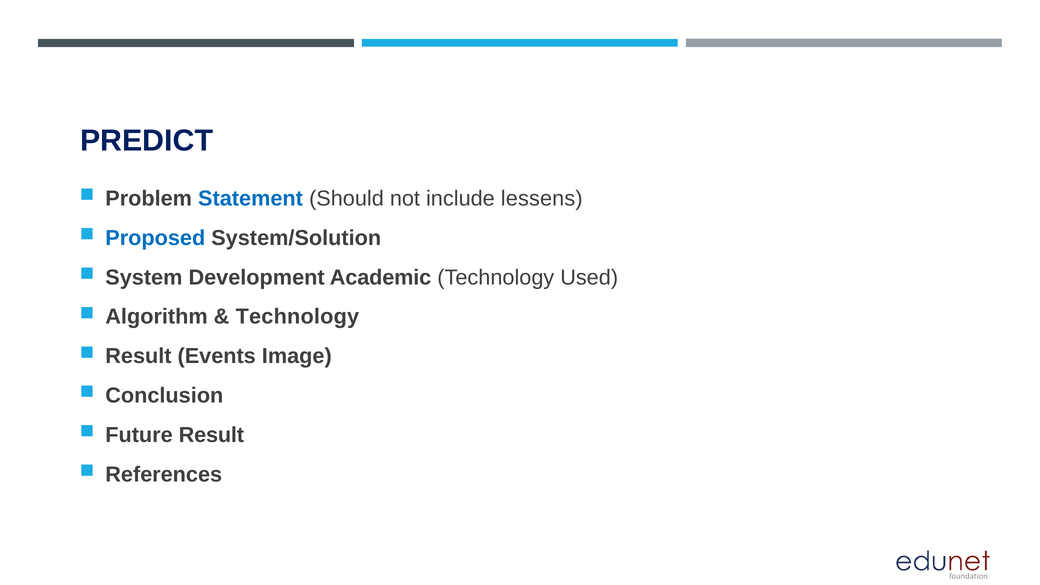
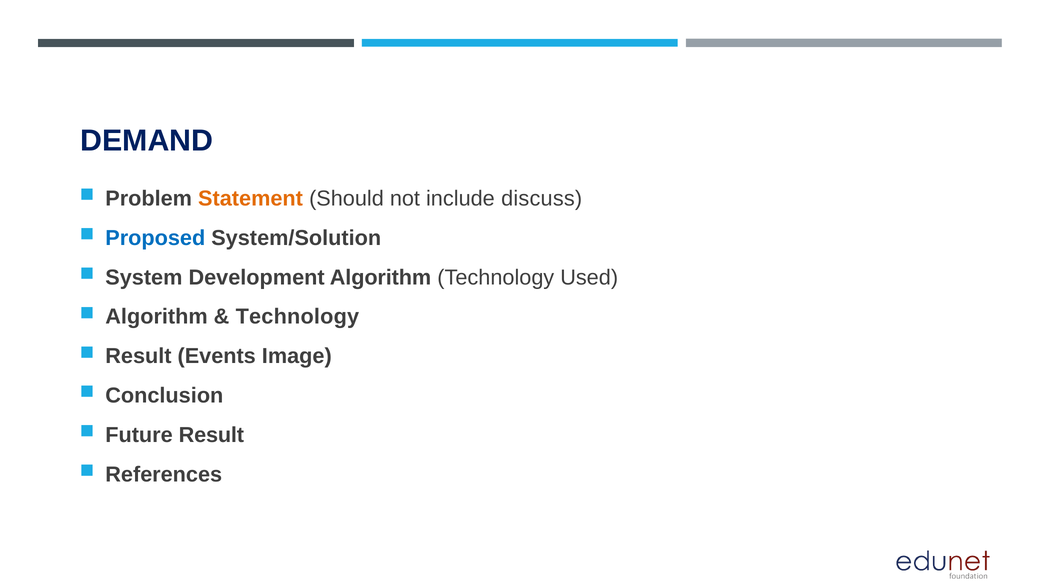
PREDICT: PREDICT -> DEMAND
Statement colour: blue -> orange
lessens: lessens -> discuss
Development Academic: Academic -> Algorithm
